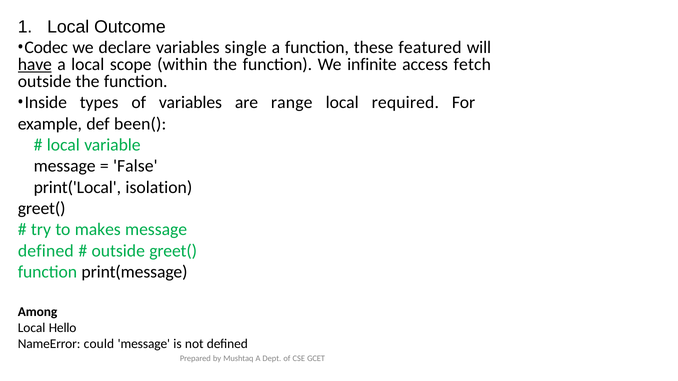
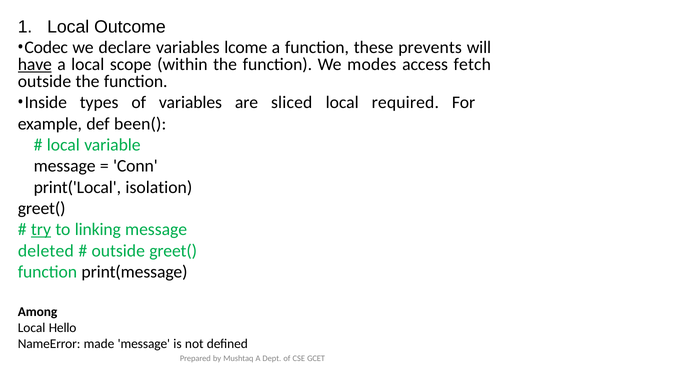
single: single -> lcome
featured: featured -> prevents
infinite: infinite -> modes
range: range -> sliced
False: False -> Conn
try underline: none -> present
makes: makes -> linking
defined at (46, 251): defined -> deleted
could: could -> made
